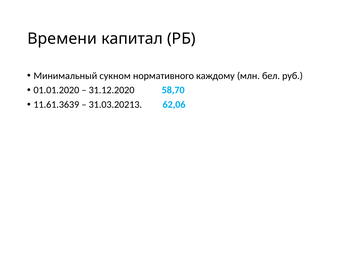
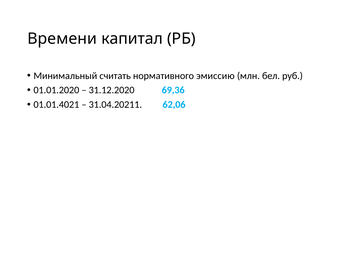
сукном: сукном -> считать
каждому: каждому -> эмиссию
58,70: 58,70 -> 69,36
11.61.3639: 11.61.3639 -> 01.01.4021
31.03.20213: 31.03.20213 -> 31.04.20211
